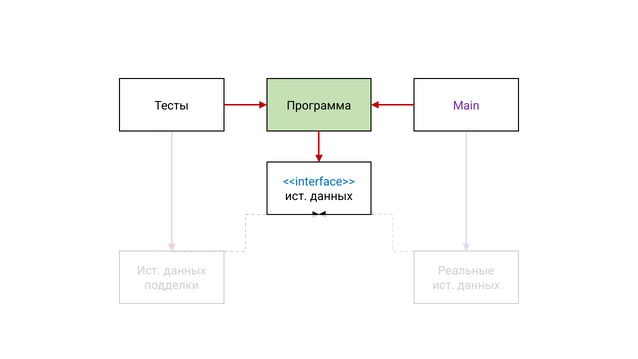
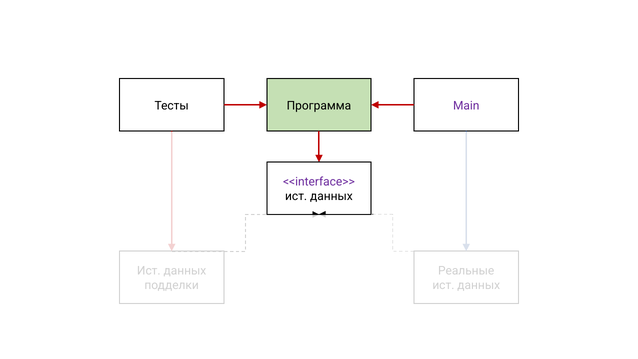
<<interface>> colour: blue -> purple
